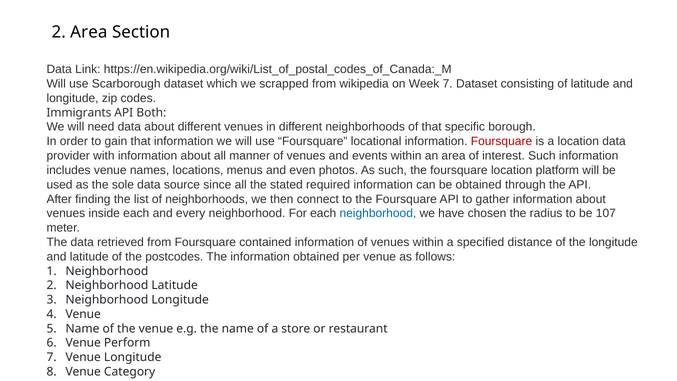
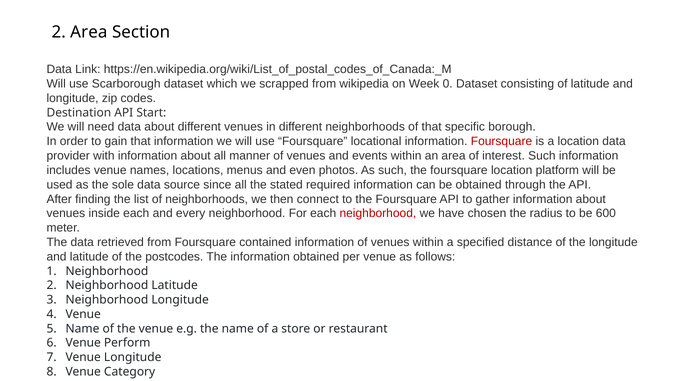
Week 7: 7 -> 0
Immigrants: Immigrants -> Destination
Both: Both -> Start
neighborhood at (378, 213) colour: blue -> red
107: 107 -> 600
